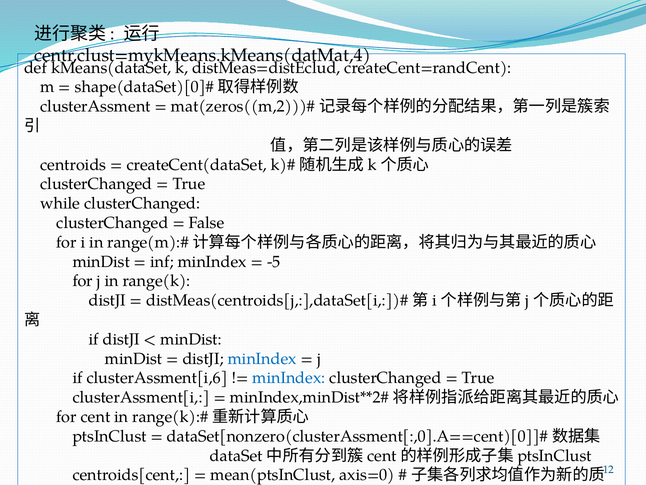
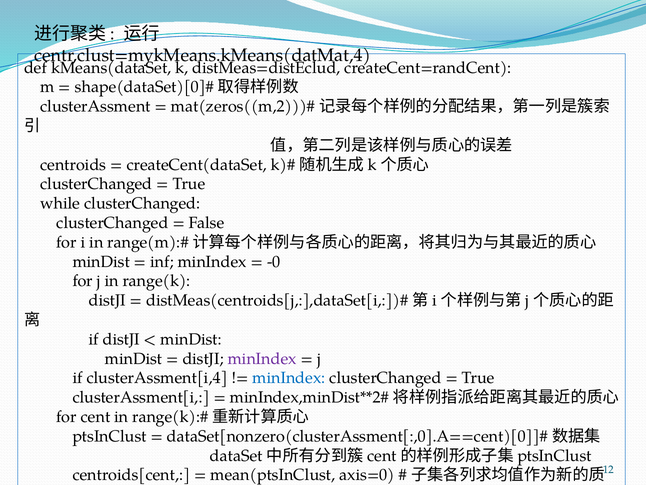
-5: -5 -> -0
minIndex at (262, 358) colour: blue -> purple
clusterAssment[i,6: clusterAssment[i,6 -> clusterAssment[i,4
